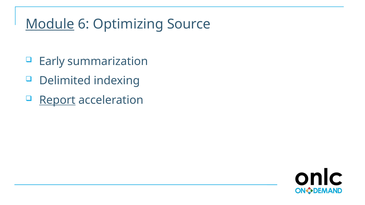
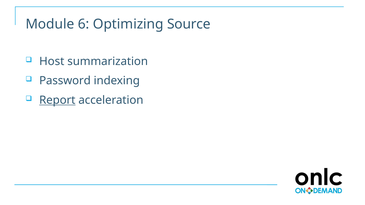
Module underline: present -> none
Early: Early -> Host
Delimited: Delimited -> Password
